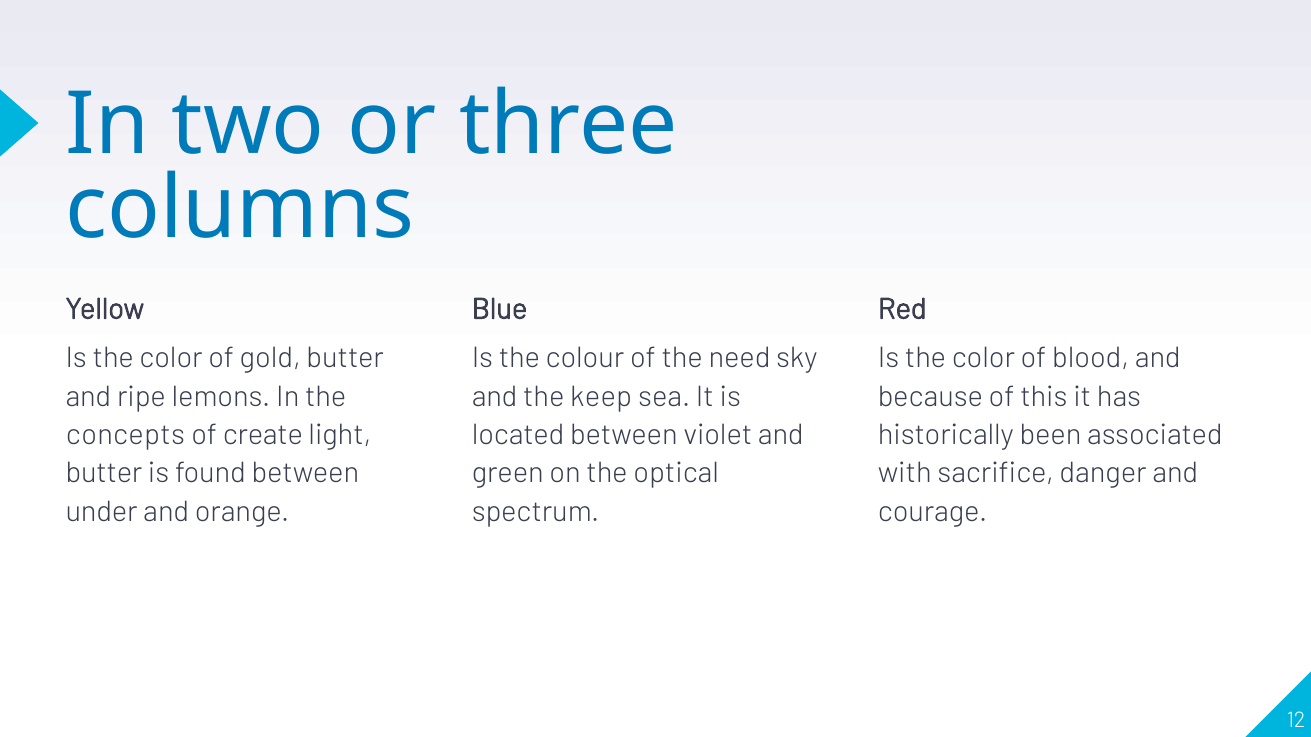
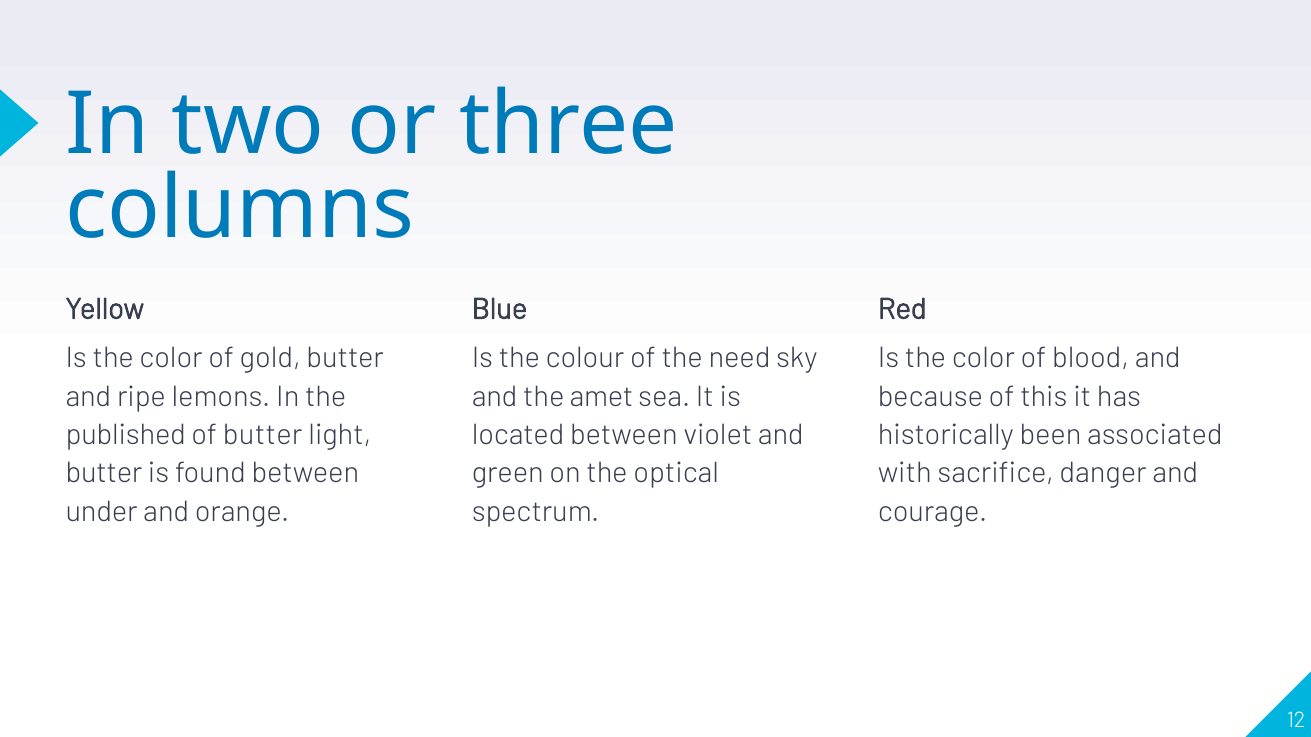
keep: keep -> amet
concepts: concepts -> published
of create: create -> butter
